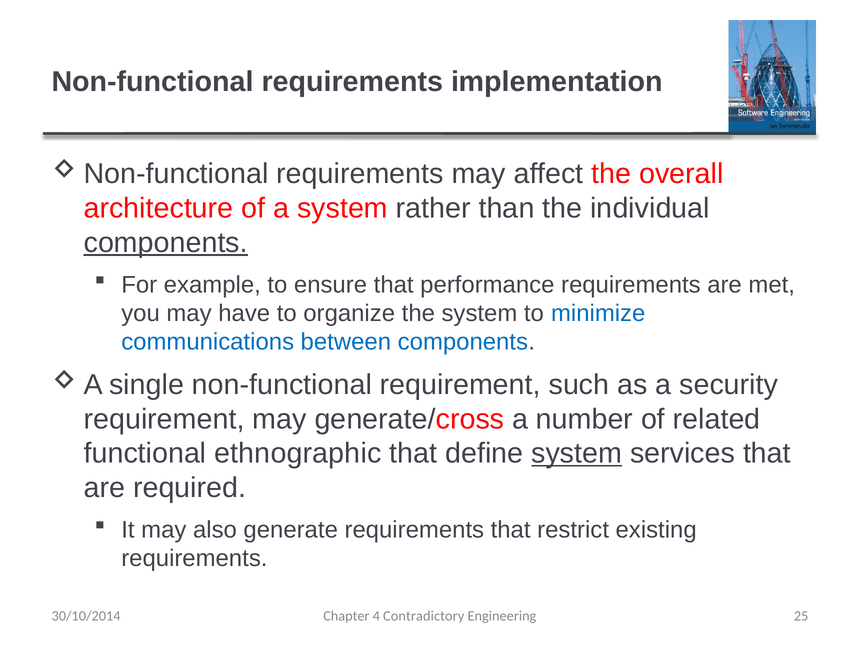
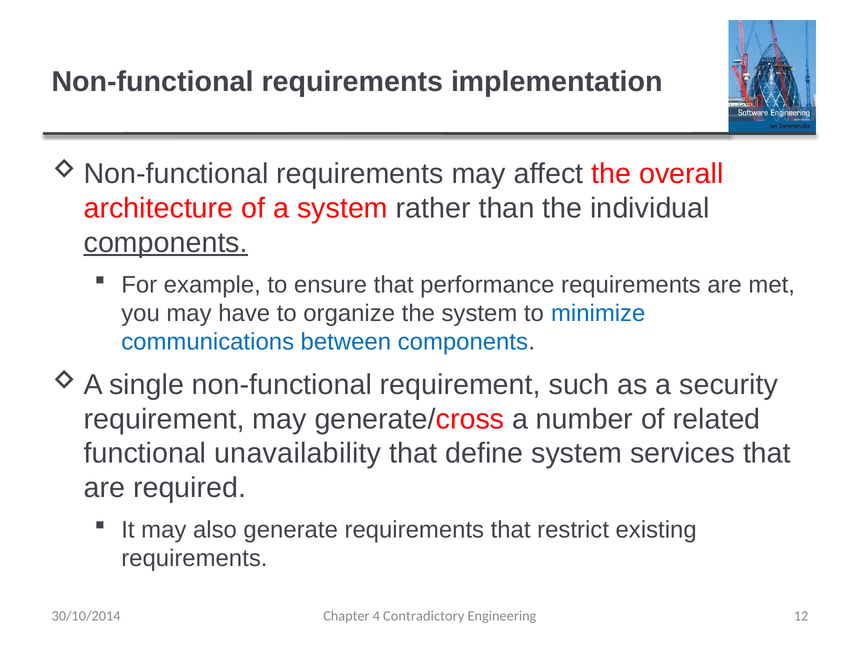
ethnographic: ethnographic -> unavailability
system at (577, 454) underline: present -> none
25: 25 -> 12
